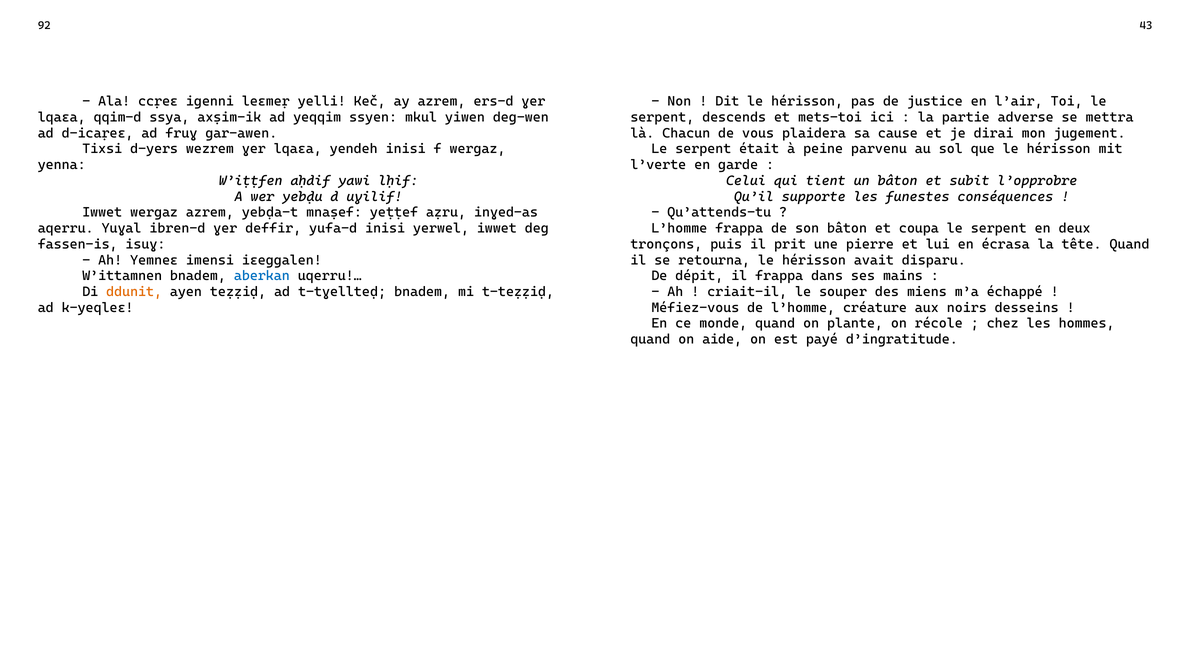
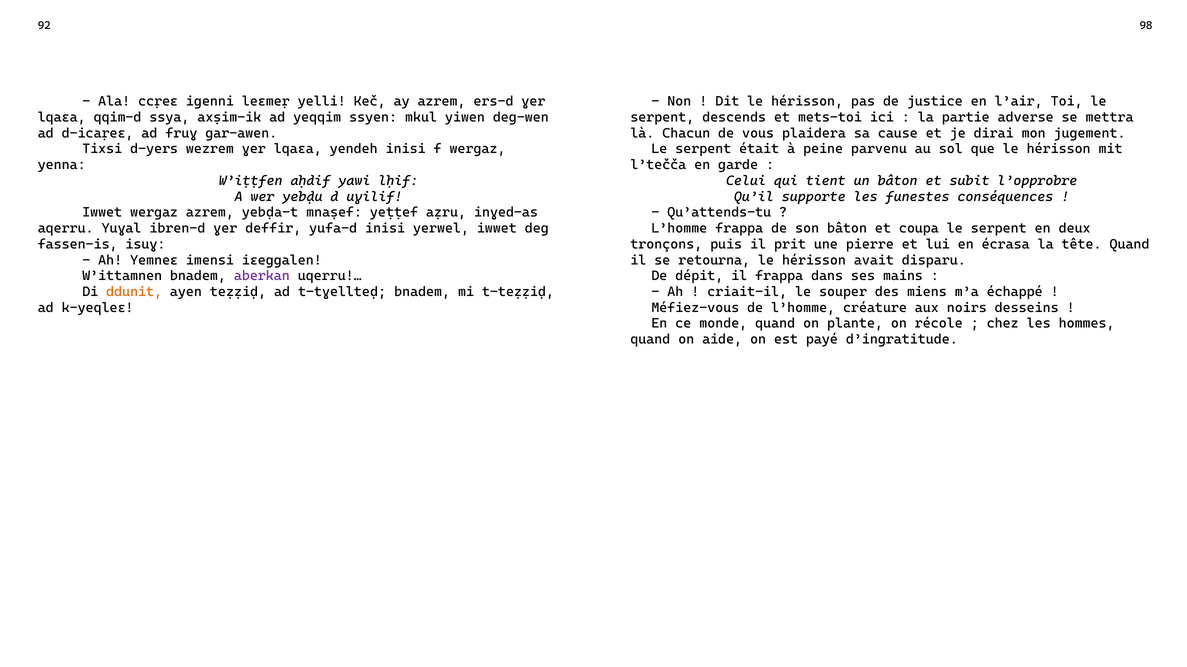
43: 43 -> 98
l’verte: l’verte -> l’tečča
aberkan colour: blue -> purple
